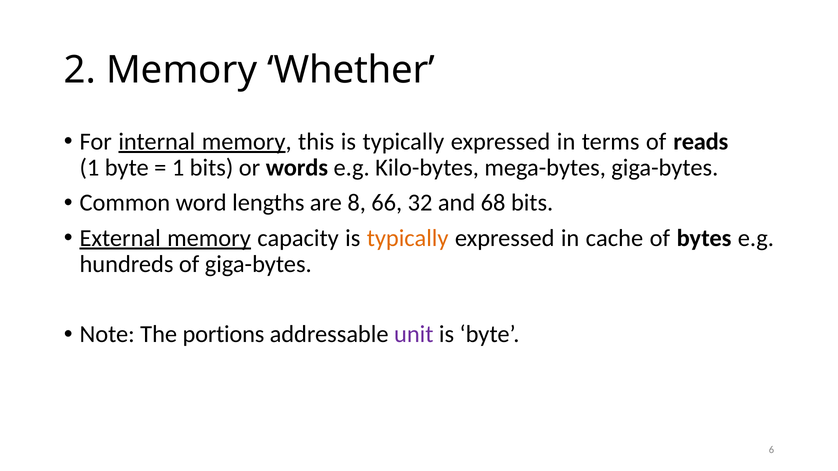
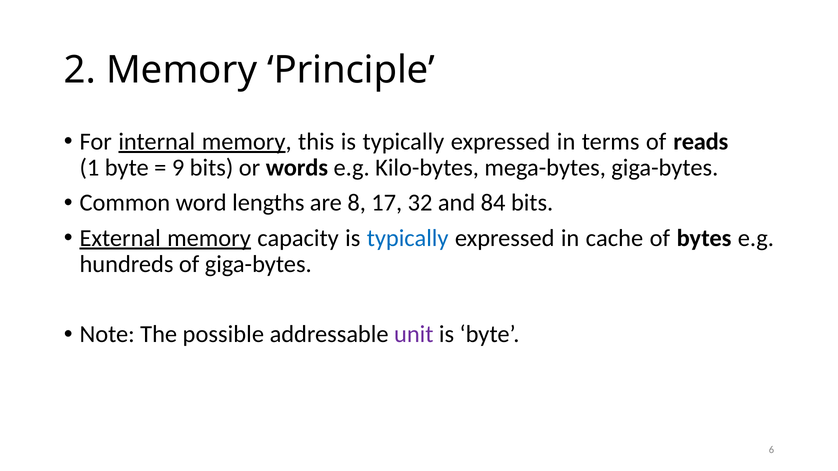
Whether: Whether -> Principle
1 at (178, 168): 1 -> 9
66: 66 -> 17
68: 68 -> 84
typically at (408, 238) colour: orange -> blue
portions: portions -> possible
